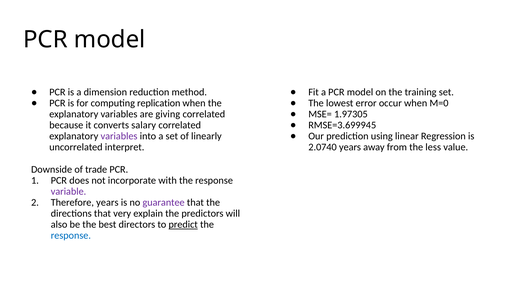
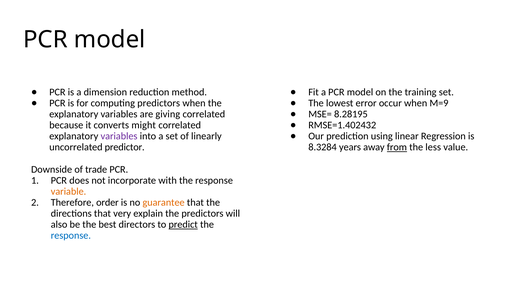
M=0: M=0 -> M=9
computing replication: replication -> predictors
1.97305: 1.97305 -> 8.28195
RMSE=3.699945: RMSE=3.699945 -> RMSE=1.402432
salary: salary -> might
2.0740: 2.0740 -> 8.3284
from underline: none -> present
interpret: interpret -> predictor
variable colour: purple -> orange
Therefore years: years -> order
guarantee colour: purple -> orange
